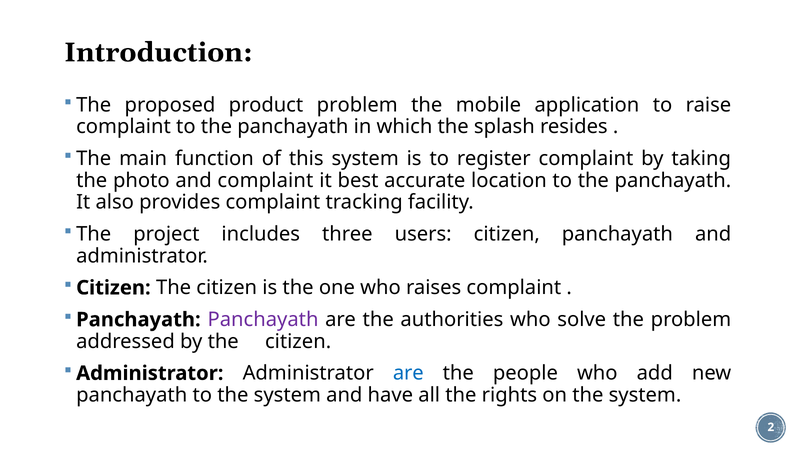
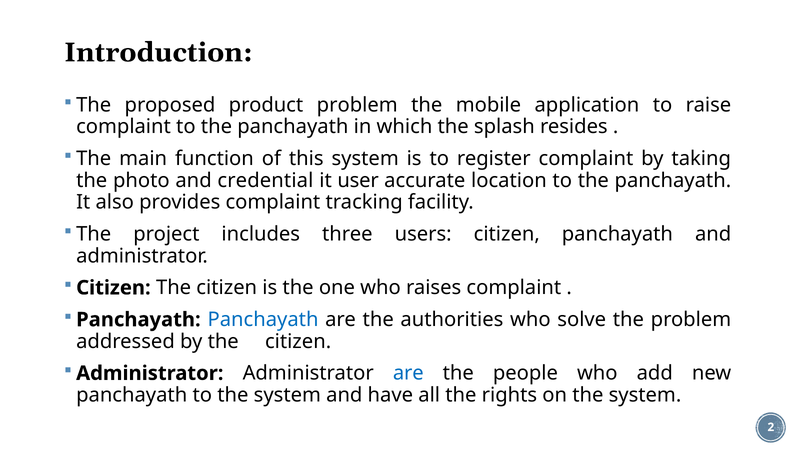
and complaint: complaint -> credential
best: best -> user
Panchayath at (263, 320) colour: purple -> blue
